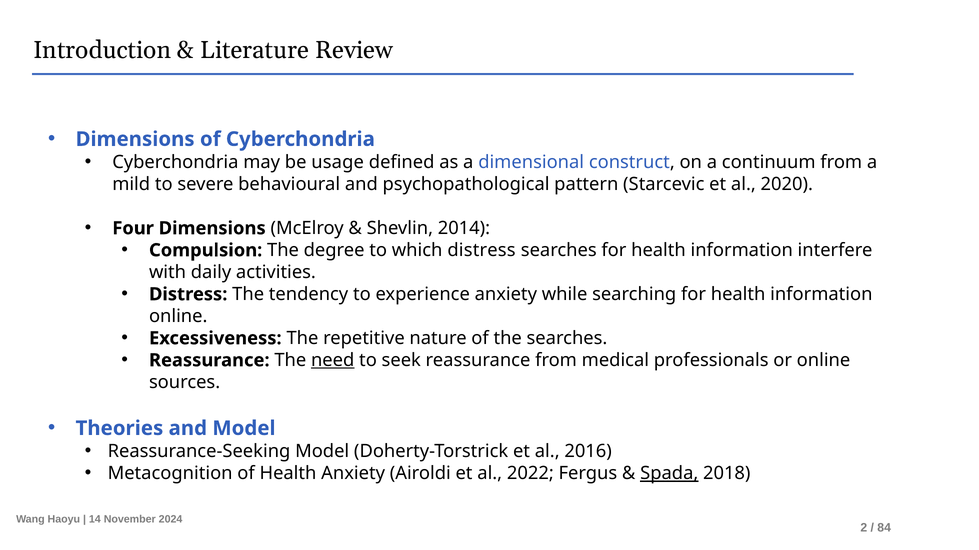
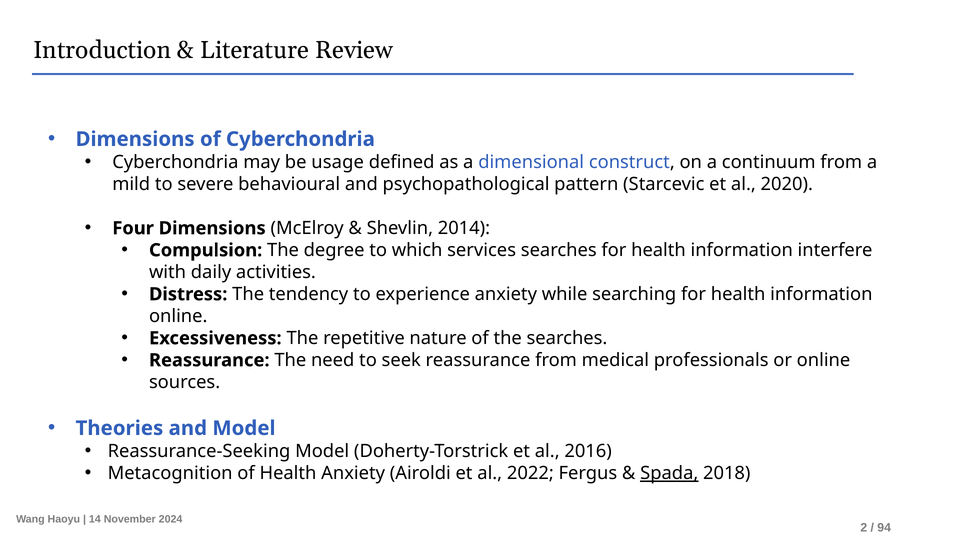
which distress: distress -> services
need underline: present -> none
84: 84 -> 94
